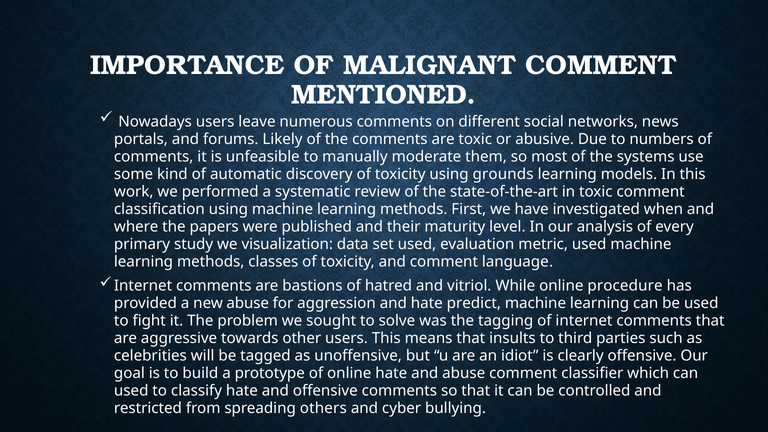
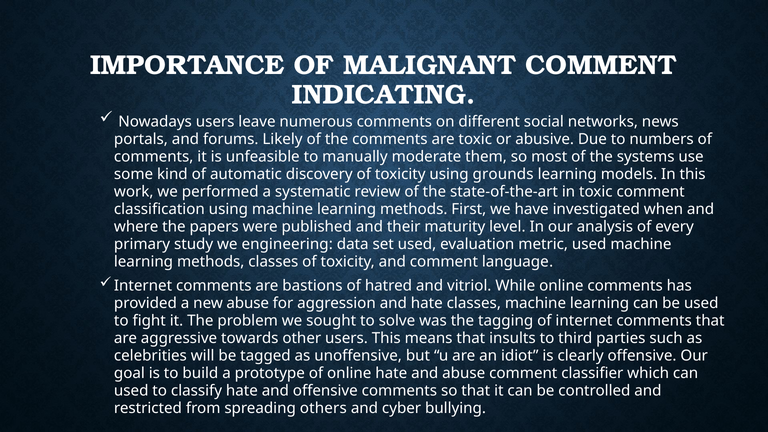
MENTIONED: MENTIONED -> INDICATING
visualization: visualization -> engineering
online procedure: procedure -> comments
hate predict: predict -> classes
